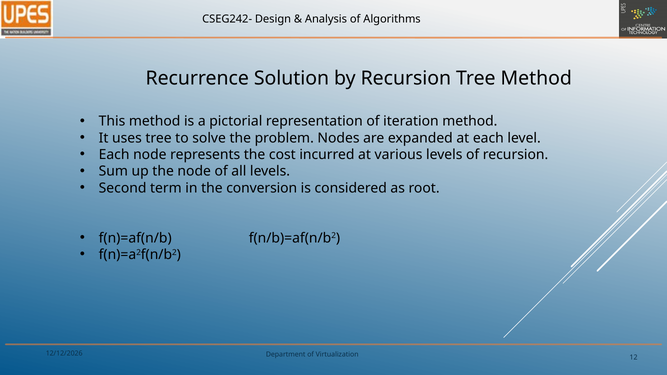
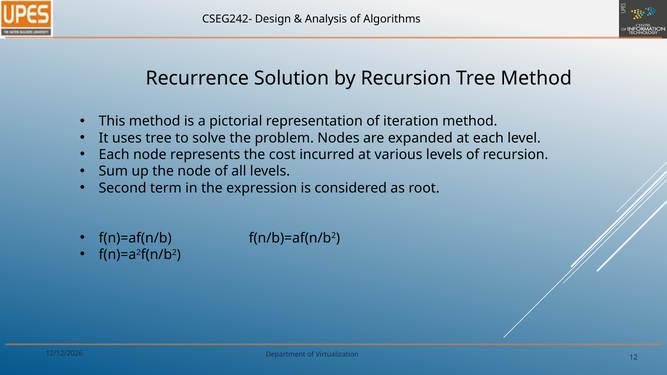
conversion: conversion -> expression
